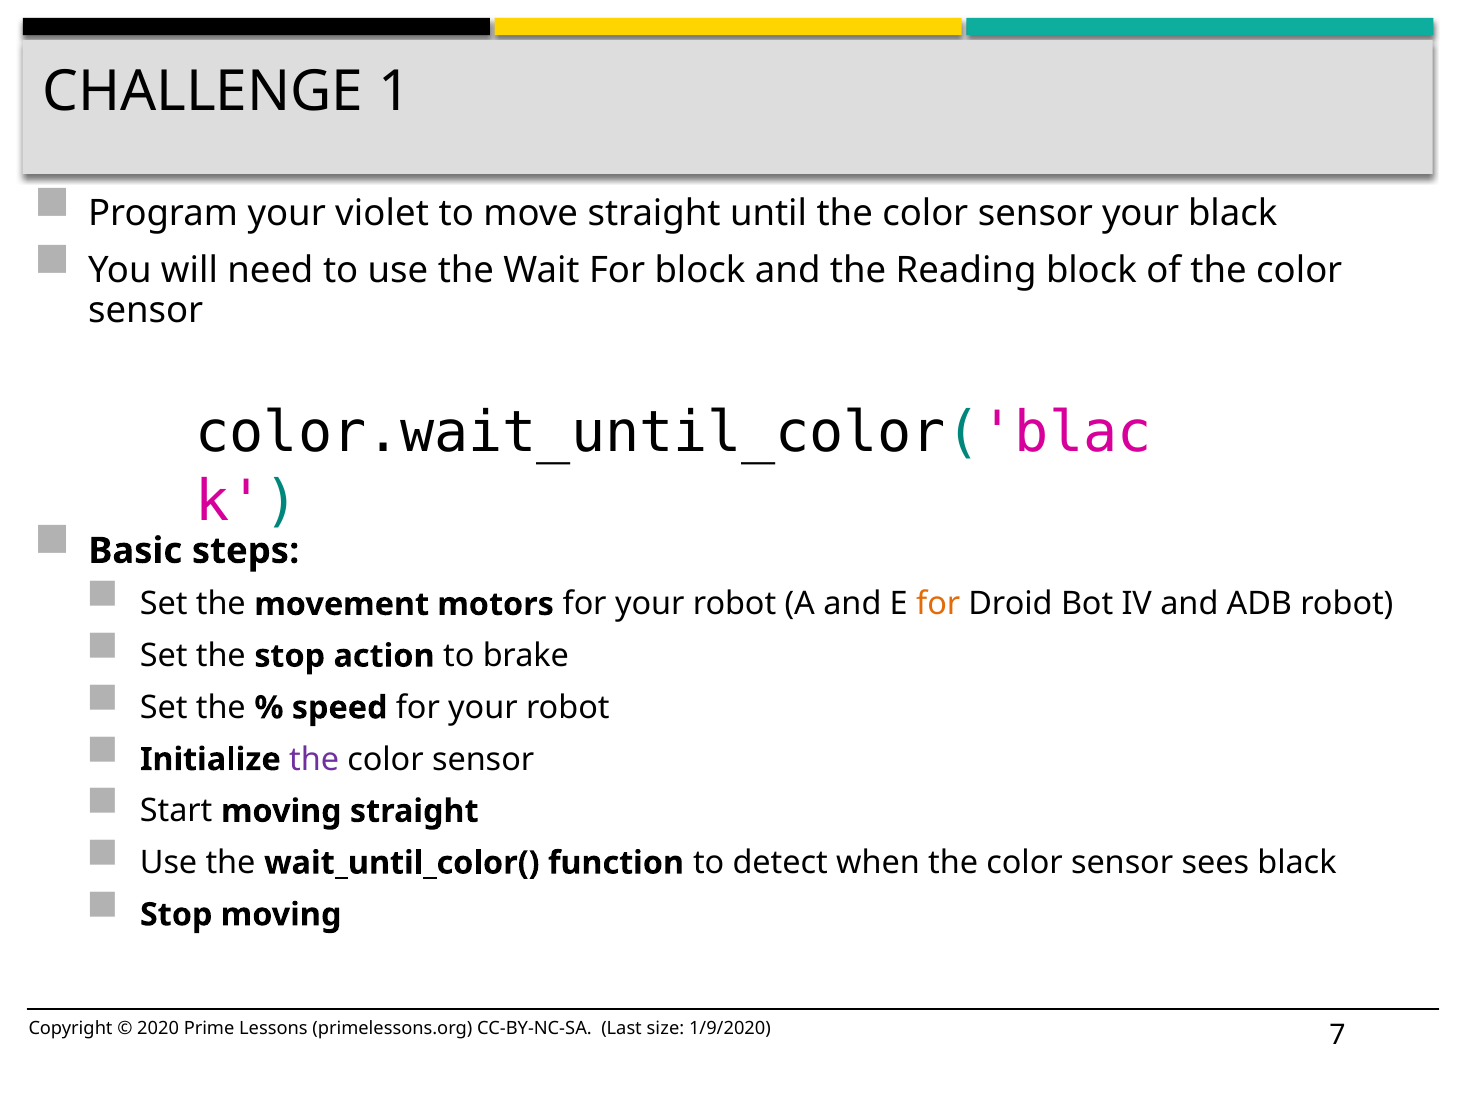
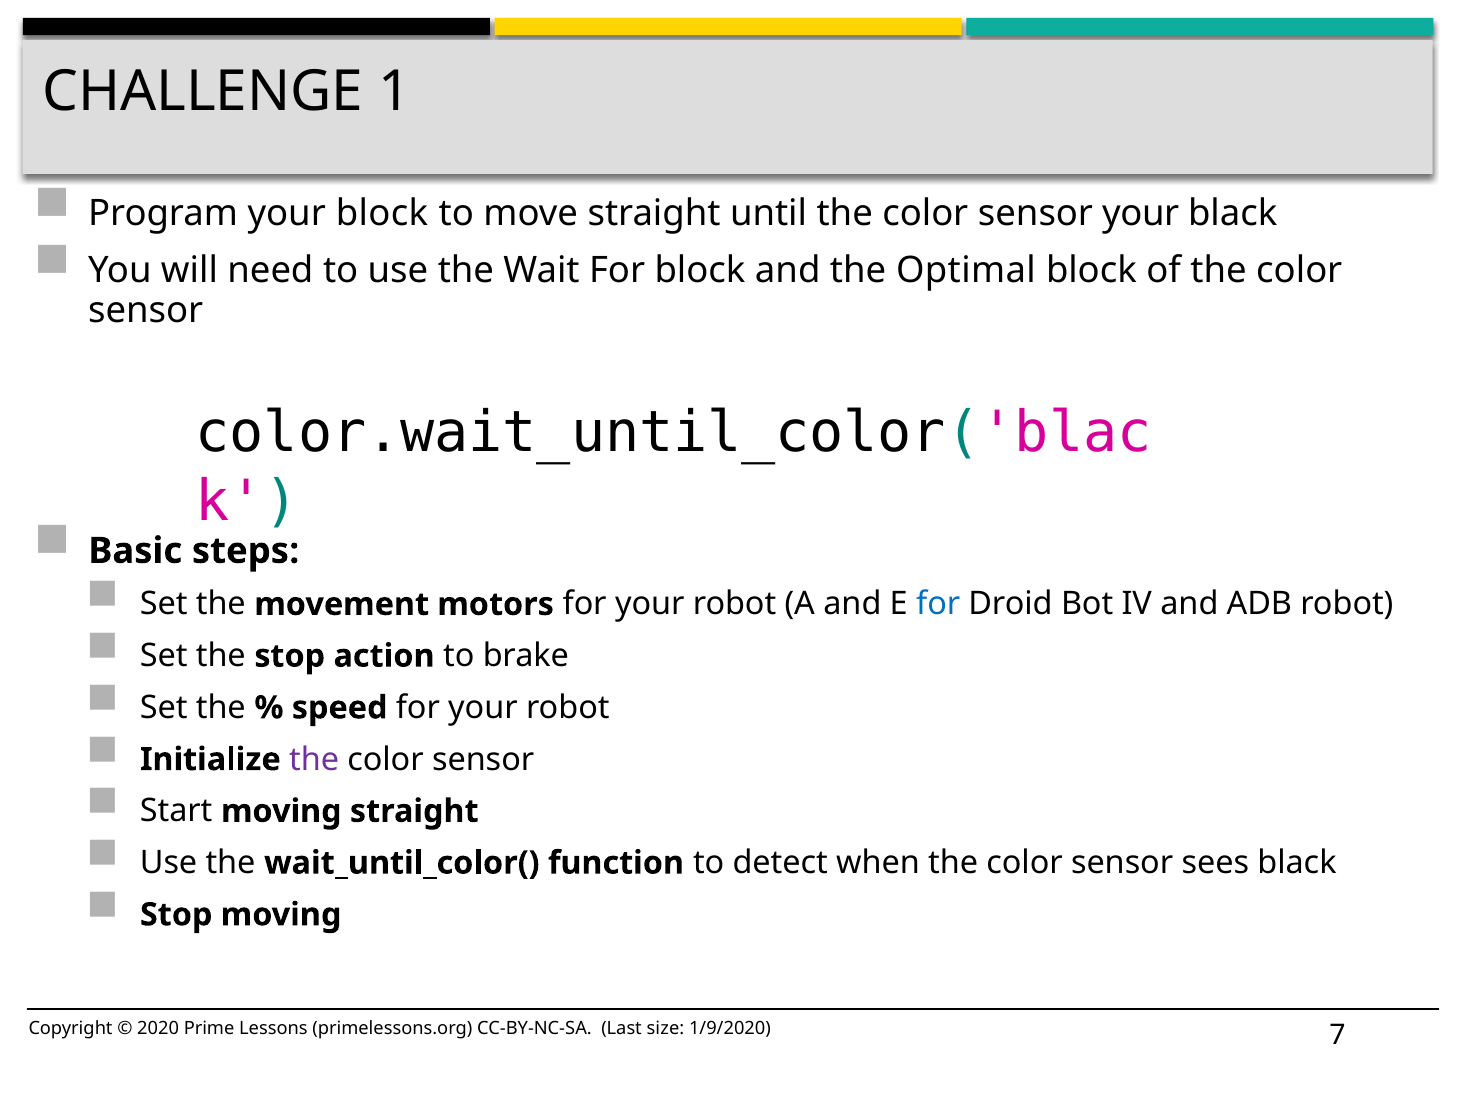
your violet: violet -> block
Reading: Reading -> Optimal
for at (938, 604) colour: orange -> blue
